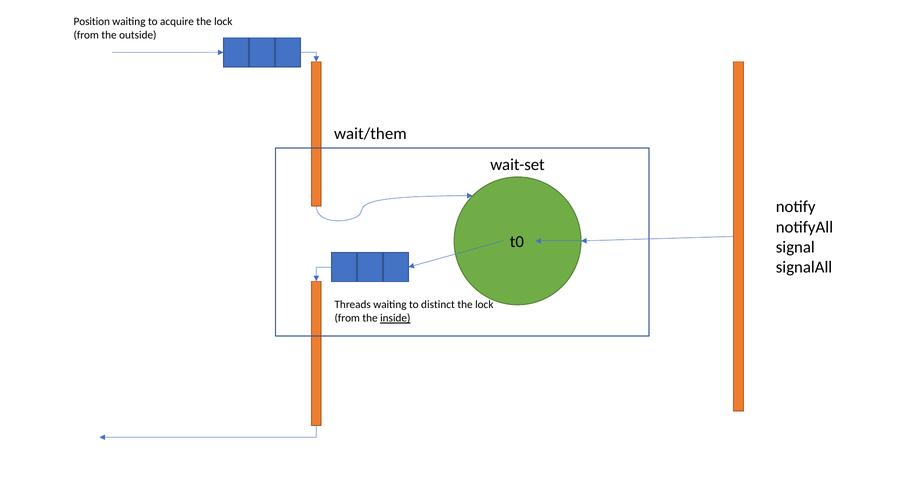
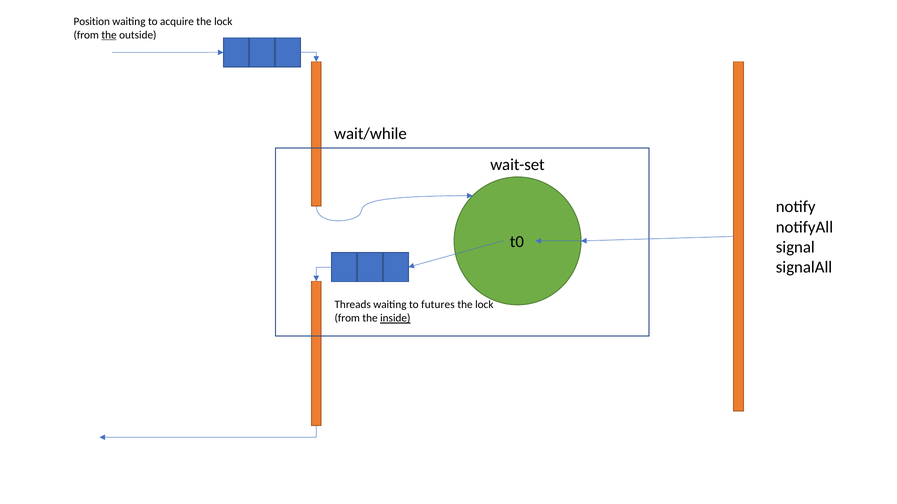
the at (109, 35) underline: none -> present
wait/them: wait/them -> wait/while
distinct: distinct -> futures
